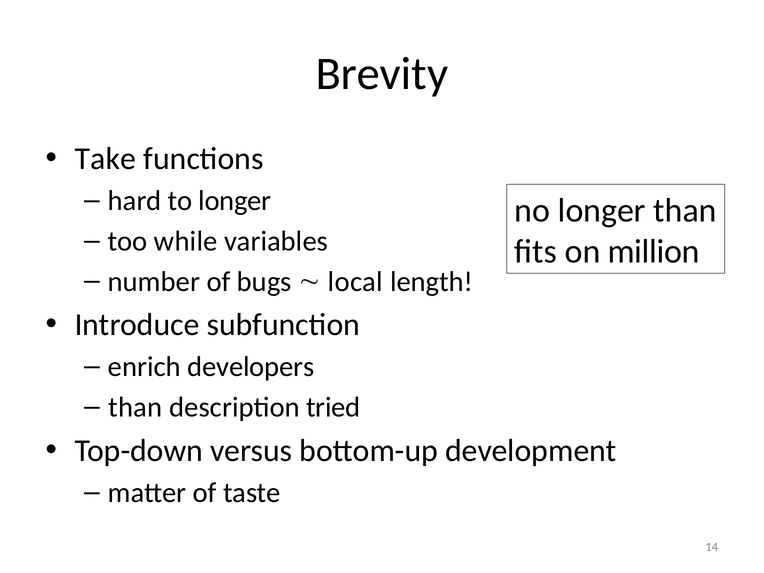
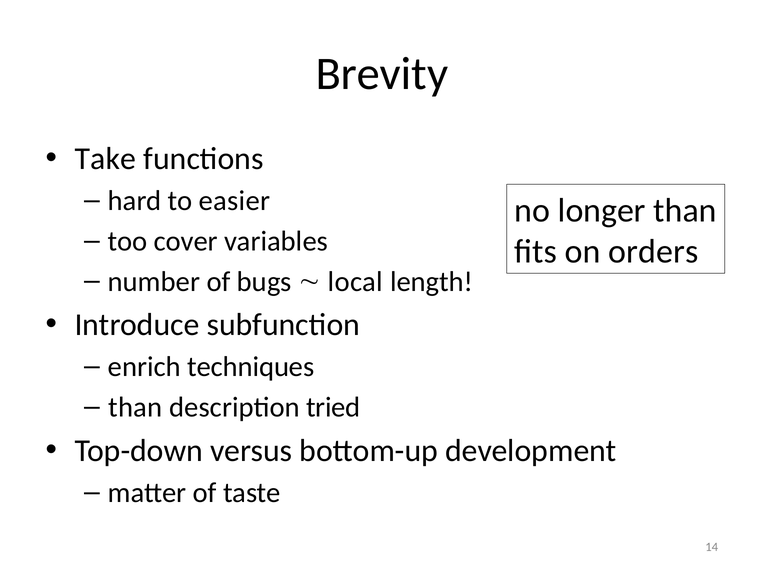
to longer: longer -> easier
while: while -> cover
million: million -> orders
developers: developers -> techniques
